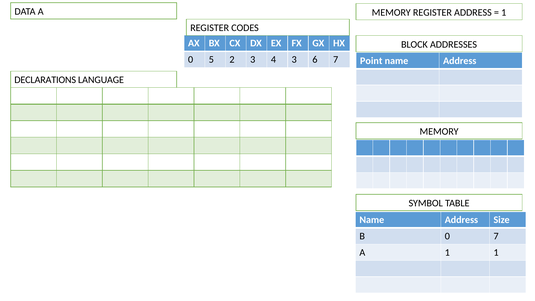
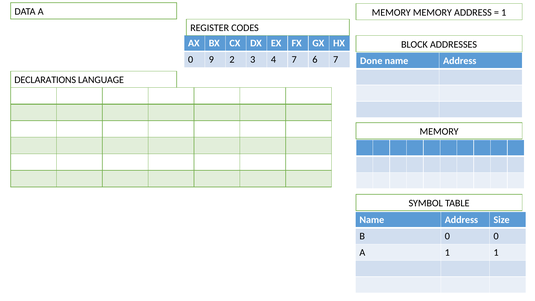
MEMORY REGISTER: REGISTER -> MEMORY
5: 5 -> 9
4 3: 3 -> 7
Point: Point -> Done
0 7: 7 -> 0
